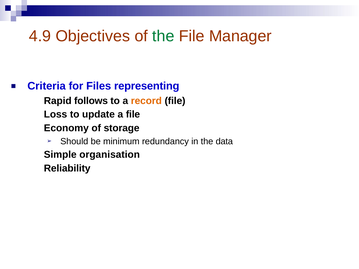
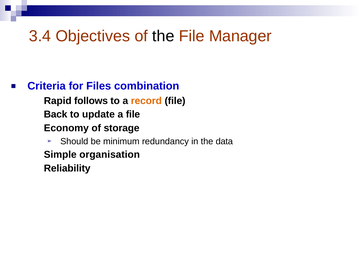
4.9: 4.9 -> 3.4
the at (163, 36) colour: green -> black
representing: representing -> combination
Loss: Loss -> Back
